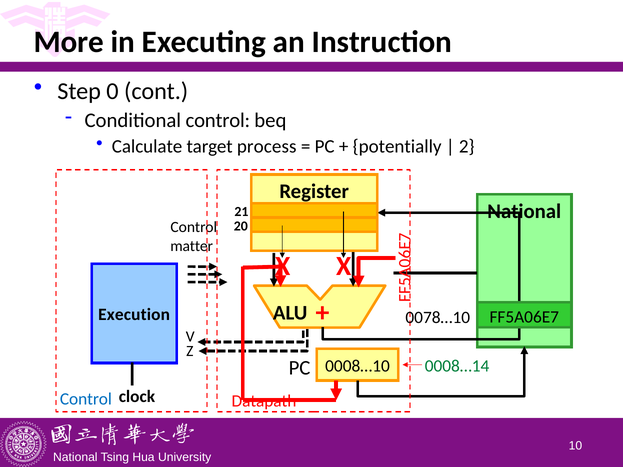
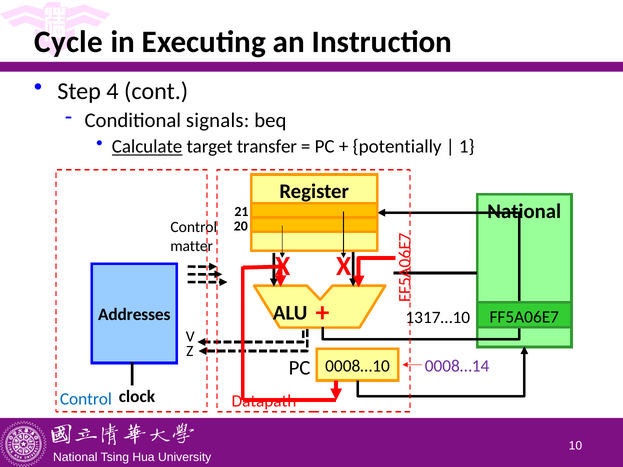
More: More -> Cycle
Step 0: 0 -> 4
Conditional control: control -> signals
Calculate underline: none -> present
process: process -> transfer
2: 2 -> 1
Execution: Execution -> Addresses
0078…10: 0078…10 -> 1317…10
0008…14 colour: green -> purple
